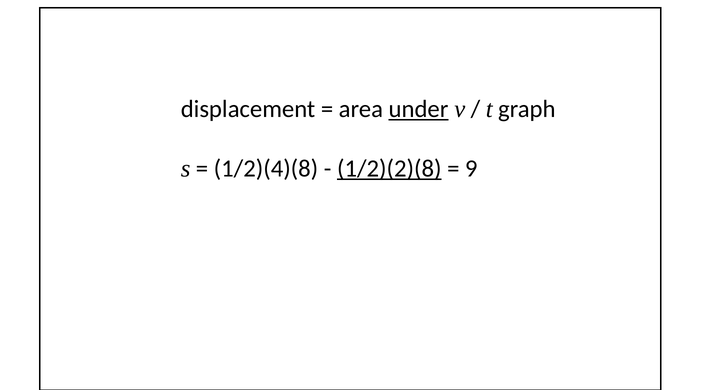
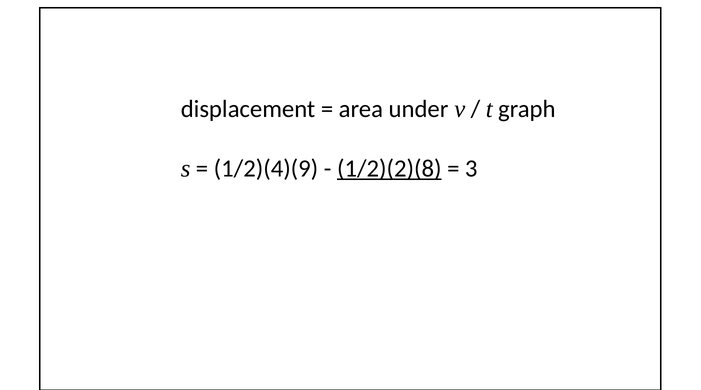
under underline: present -> none
1/2)(4)(8: 1/2)(4)(8 -> 1/2)(4)(9
9: 9 -> 3
